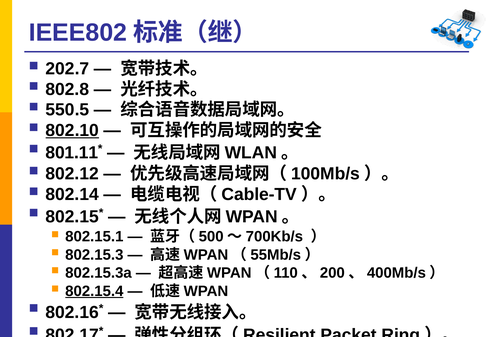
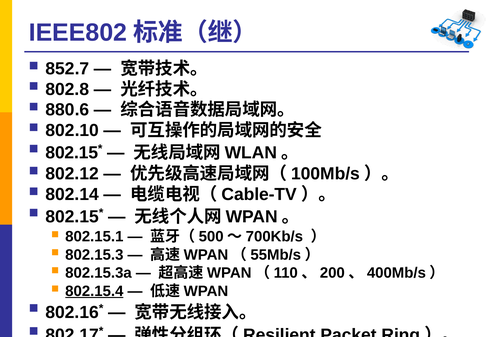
202.7: 202.7 -> 852.7
550.5: 550.5 -> 880.6
802.10 underline: present -> none
801.11 at (72, 153): 801.11 -> 802.15
